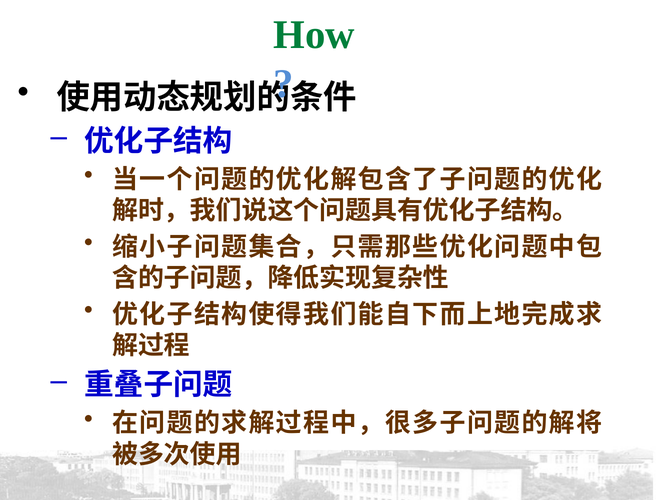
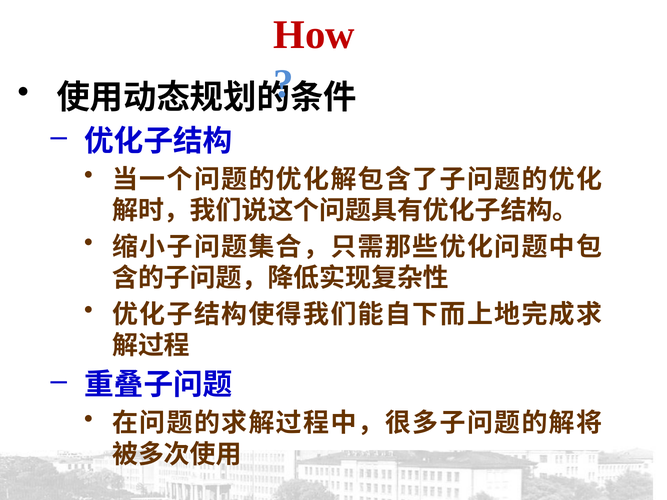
How colour: green -> red
